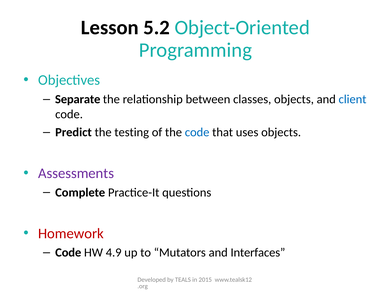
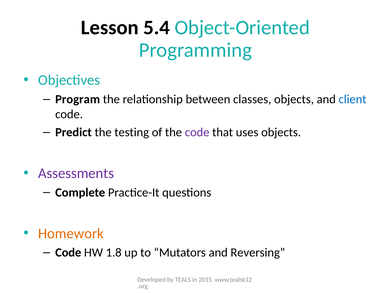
5.2: 5.2 -> 5.4
Separate: Separate -> Program
code at (197, 132) colour: blue -> purple
Homework colour: red -> orange
4.9: 4.9 -> 1.8
Interfaces: Interfaces -> Reversing
